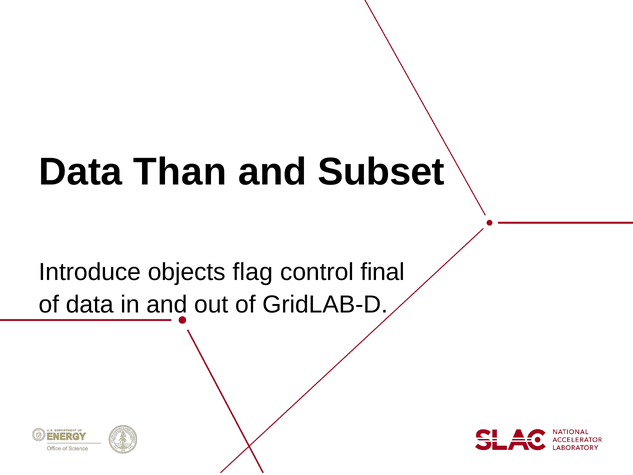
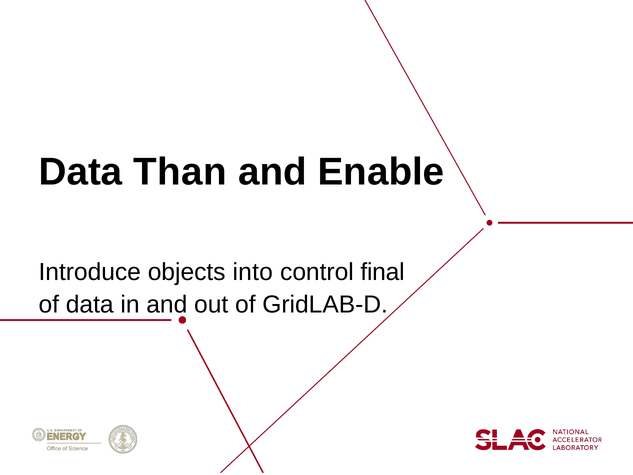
Subset: Subset -> Enable
flag: flag -> into
